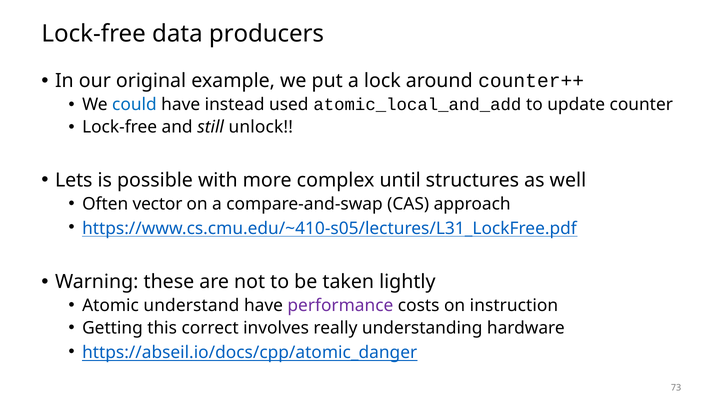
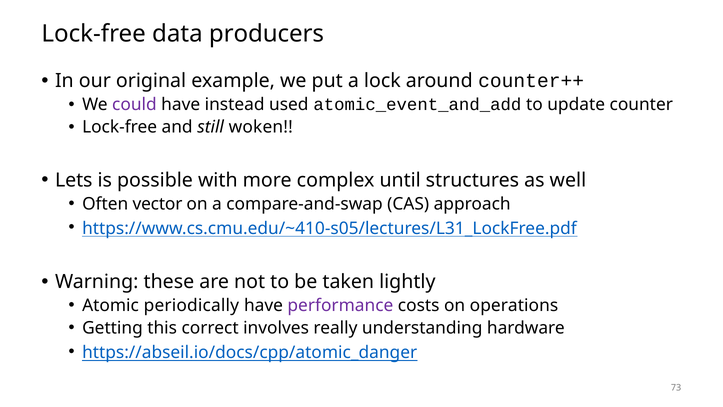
could colour: blue -> purple
atomic_local_and_add: atomic_local_and_add -> atomic_event_and_add
unlock: unlock -> woken
understand: understand -> periodically
instruction: instruction -> operations
